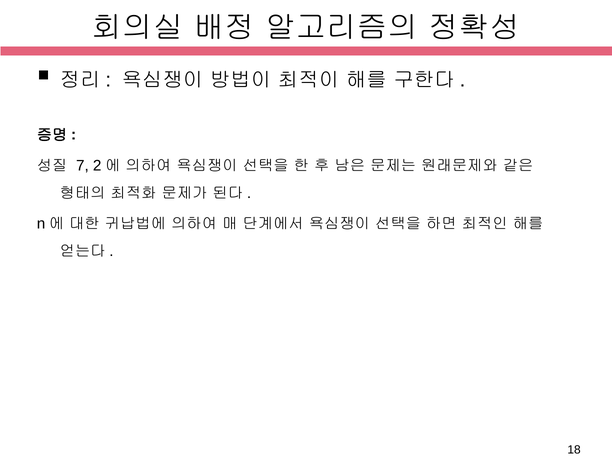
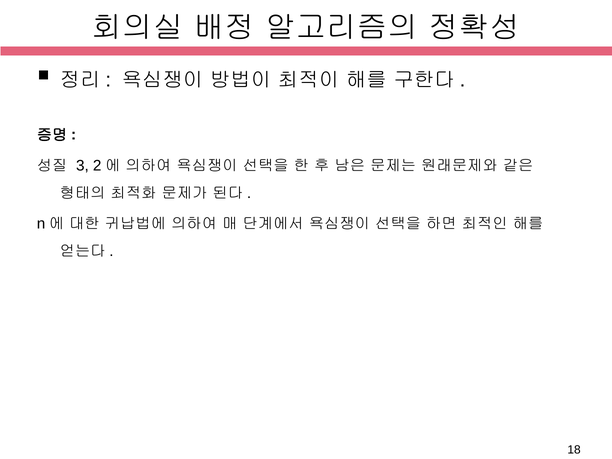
7: 7 -> 3
